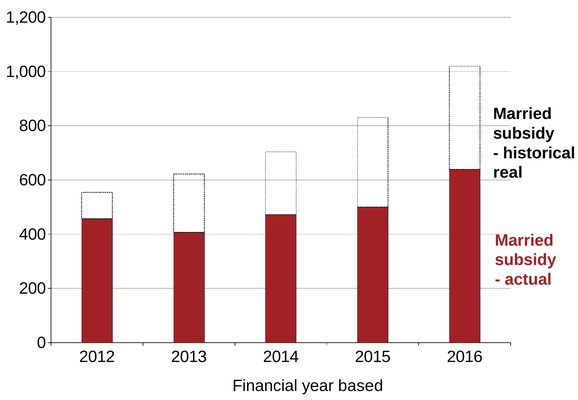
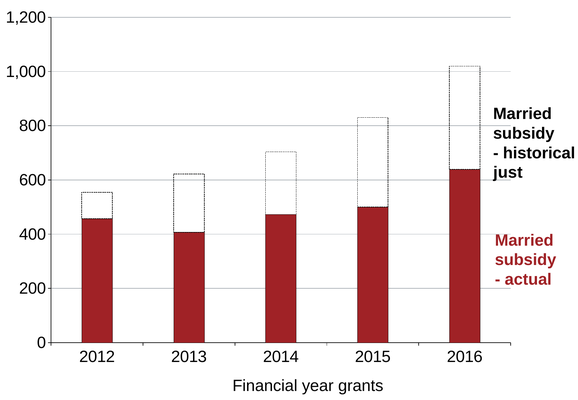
real: real -> just
based: based -> grants
